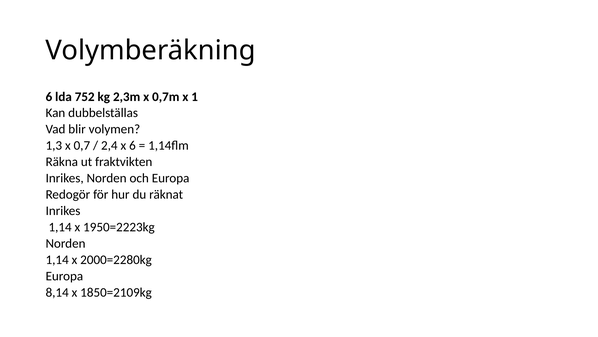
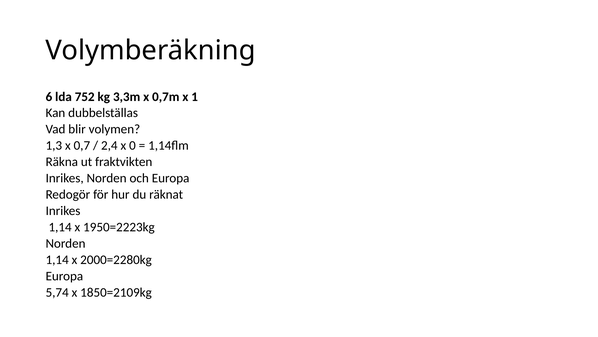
2,3m: 2,3m -> 3,3m
x 6: 6 -> 0
8,14: 8,14 -> 5,74
